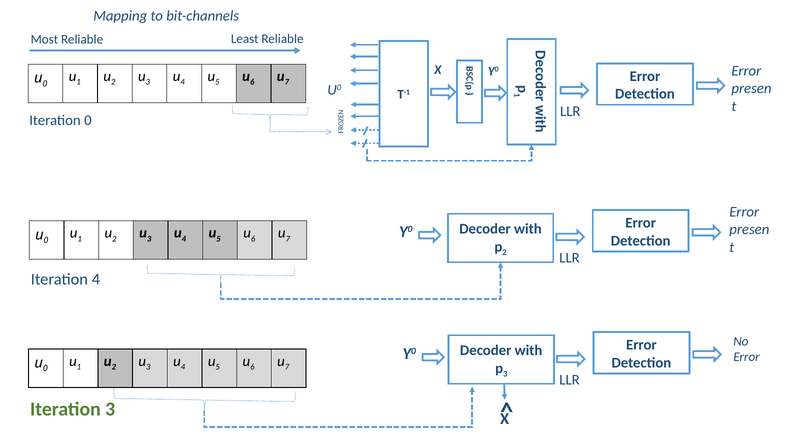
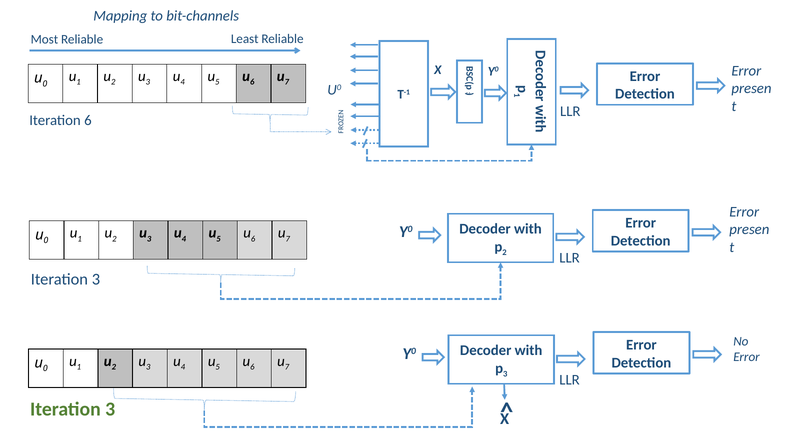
Iteration 0: 0 -> 6
4 at (96, 279): 4 -> 3
